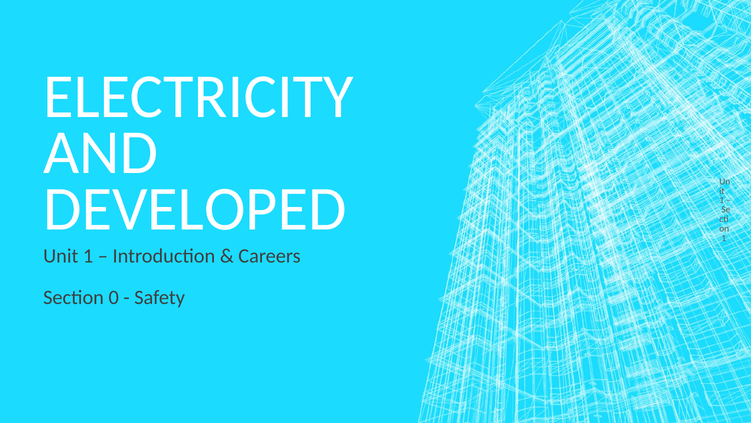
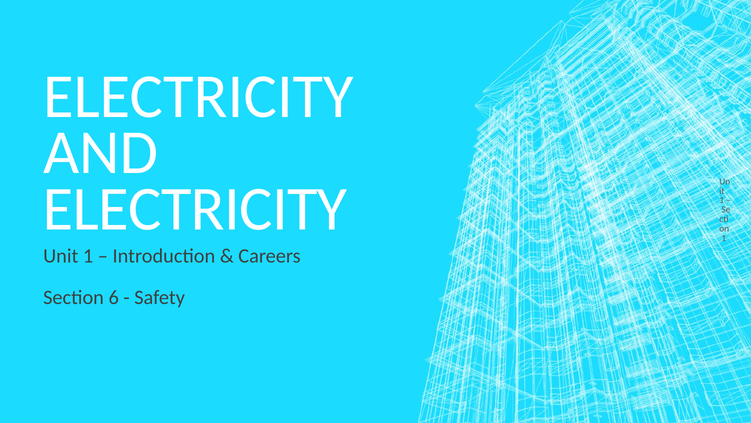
DEVELOPED at (195, 209): DEVELOPED -> ELECTRICITY
0: 0 -> 6
